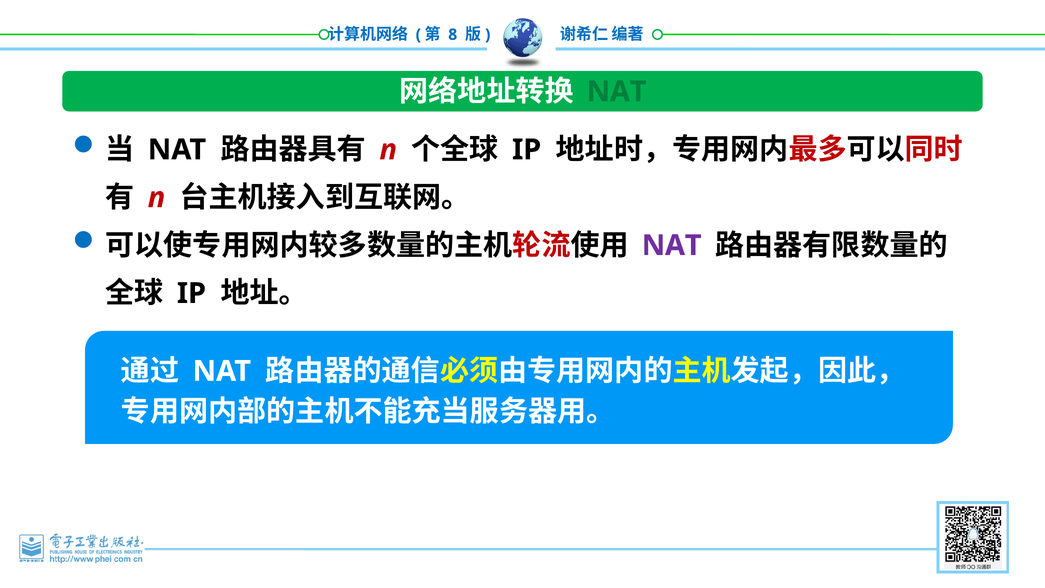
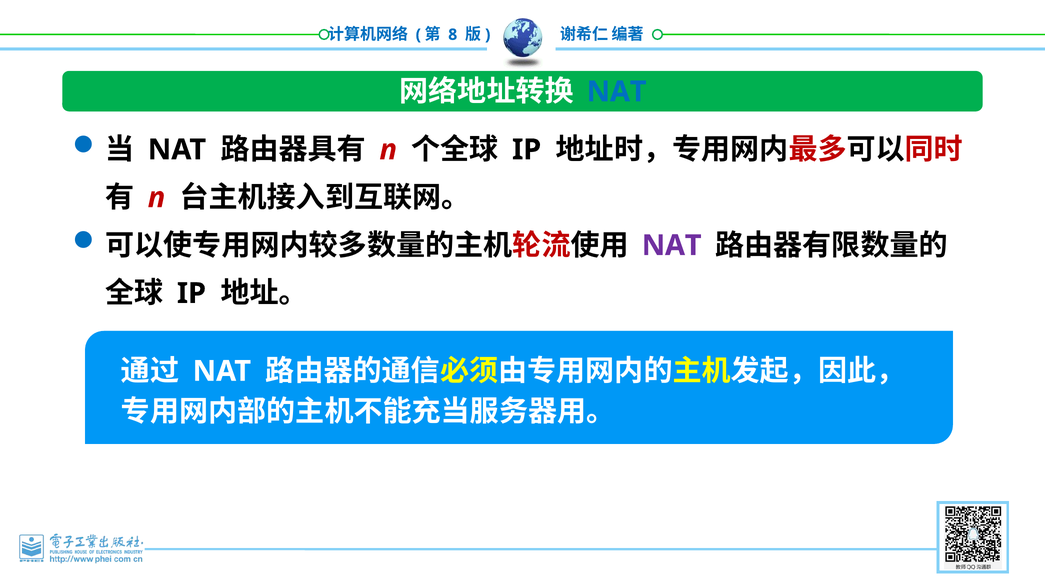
NAT at (617, 92) colour: green -> blue
